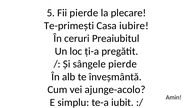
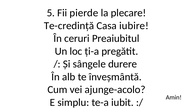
Te-primești: Te-primești -> Te-credință
sângele pierde: pierde -> durere
